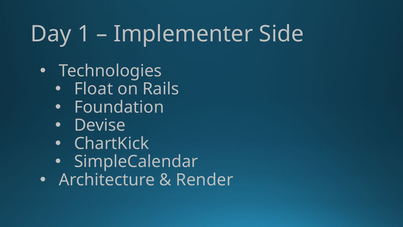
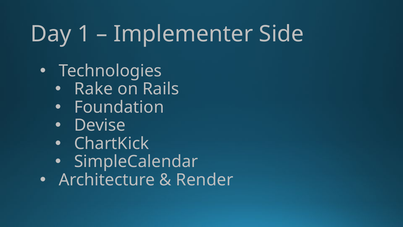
Float: Float -> Rake
